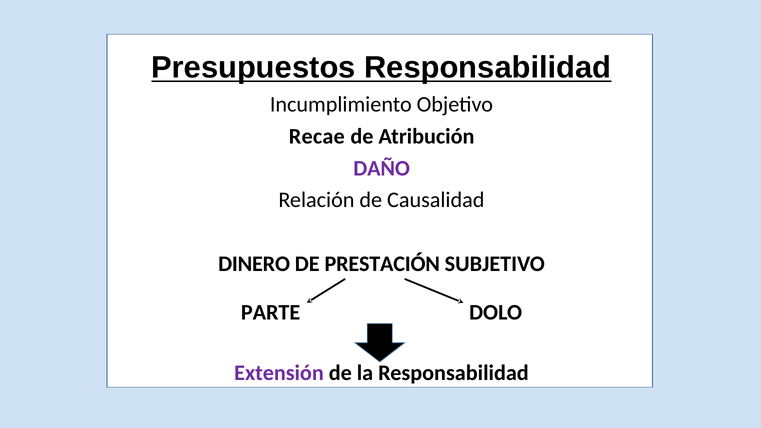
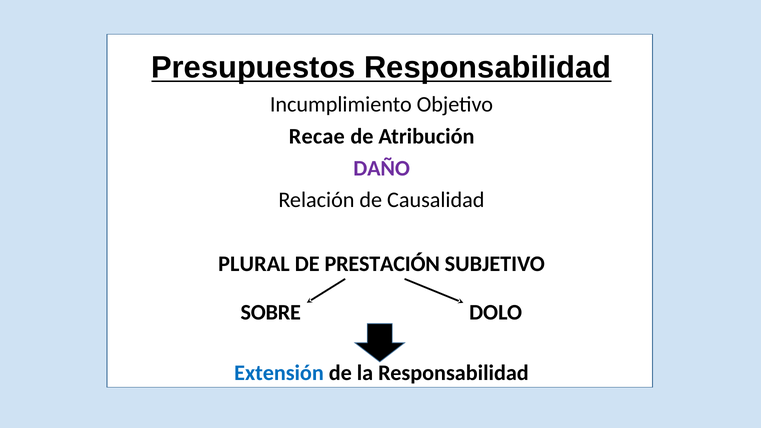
DINERO: DINERO -> PLURAL
PARTE: PARTE -> SOBRE
Extensión colour: purple -> blue
